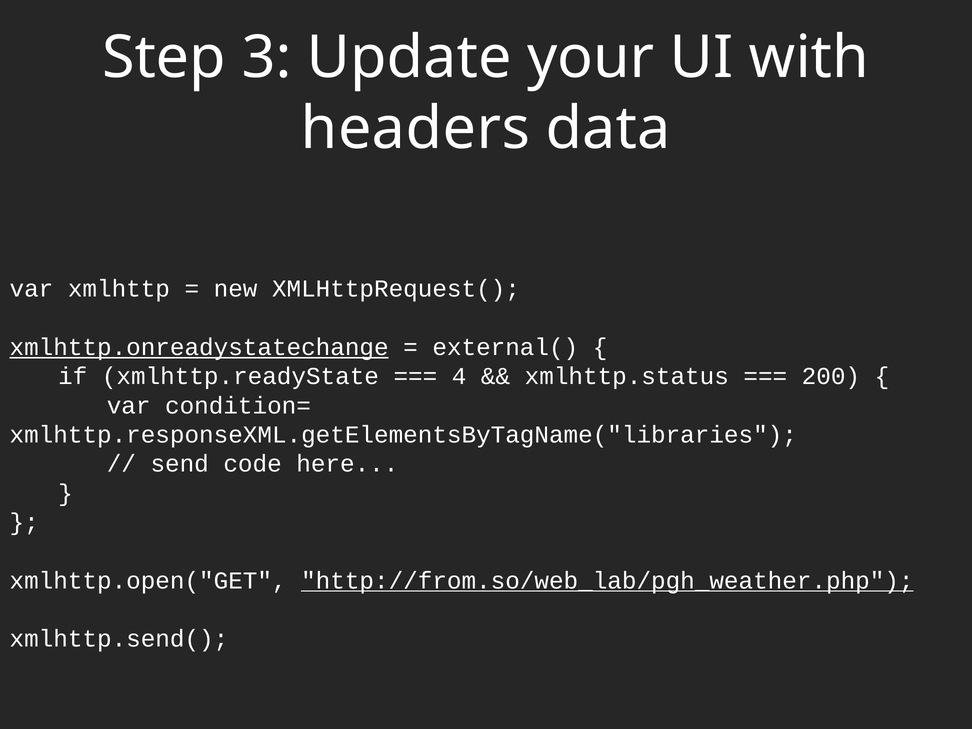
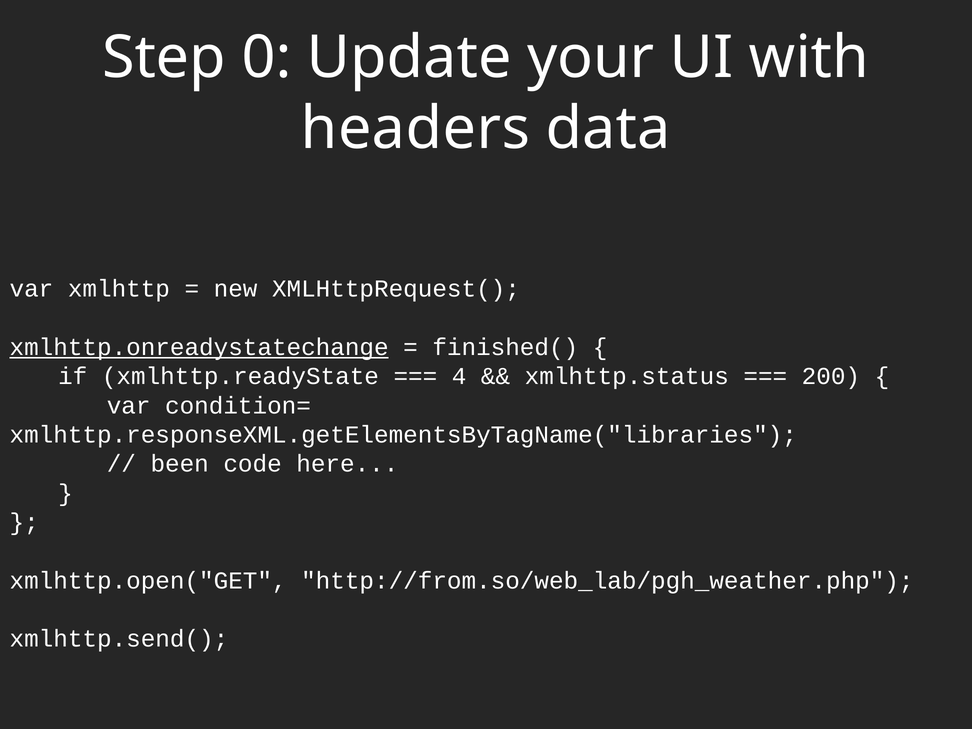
3: 3 -> 0
external(: external( -> finished(
send: send -> been
http://from.so/web_lab/pgh_weather.php underline: present -> none
